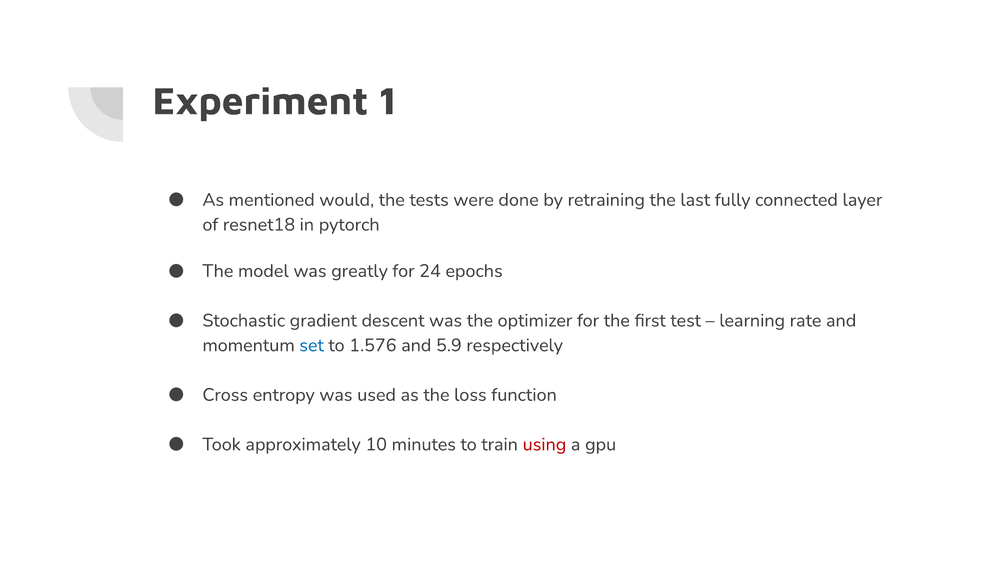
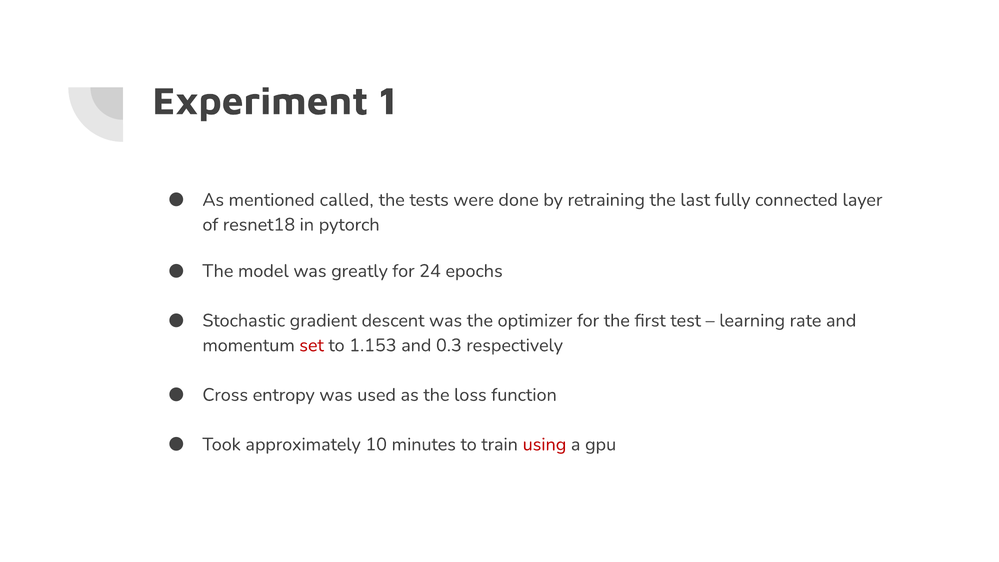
would: would -> called
set colour: blue -> red
1.576: 1.576 -> 1.153
5.9: 5.9 -> 0.3
